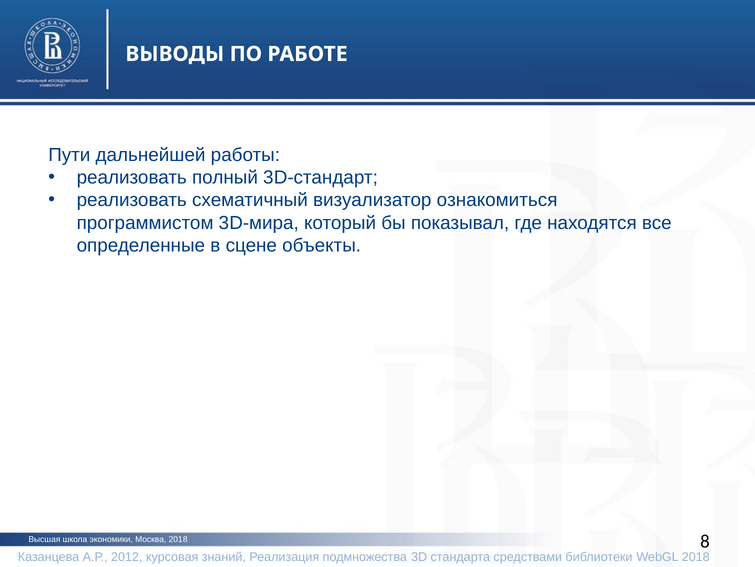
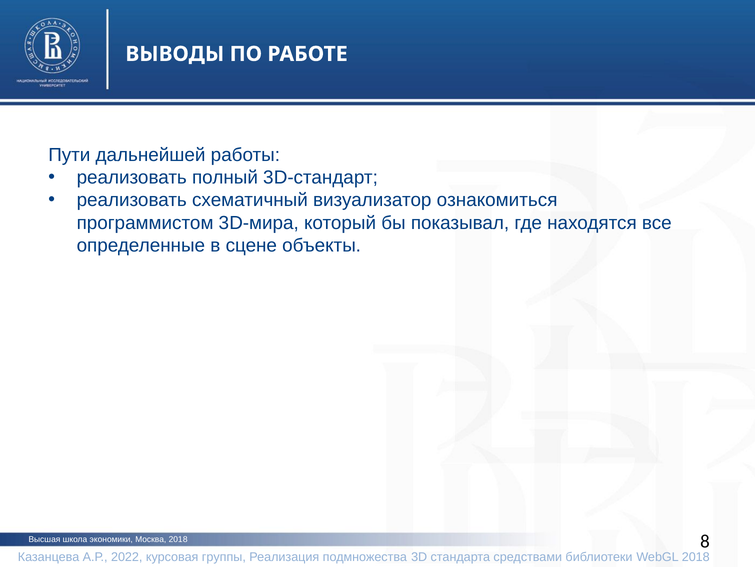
2012: 2012 -> 2022
знаний: знаний -> группы
